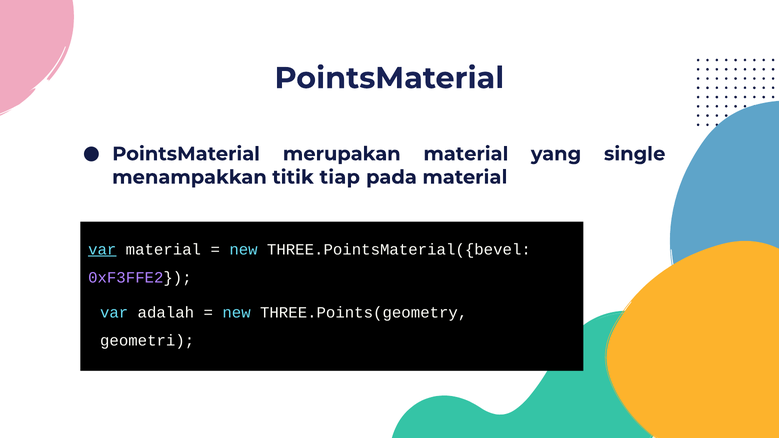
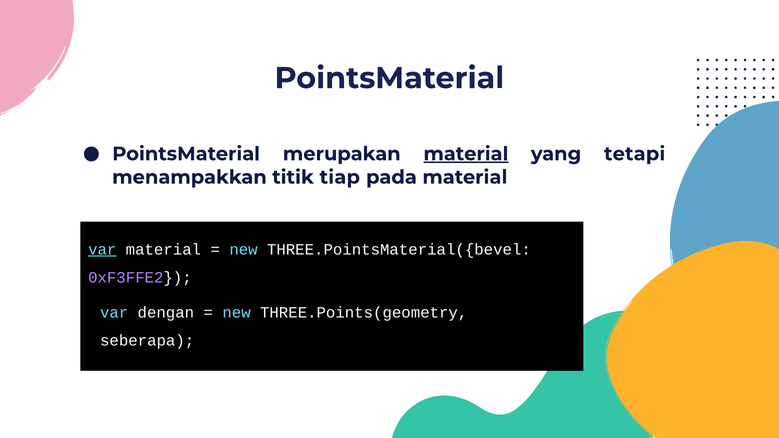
material at (466, 154) underline: none -> present
single: single -> tetapi
adalah: adalah -> dengan
geometri: geometri -> seberapa
